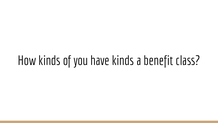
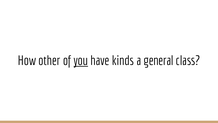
How kinds: kinds -> other
you underline: none -> present
benefit: benefit -> general
